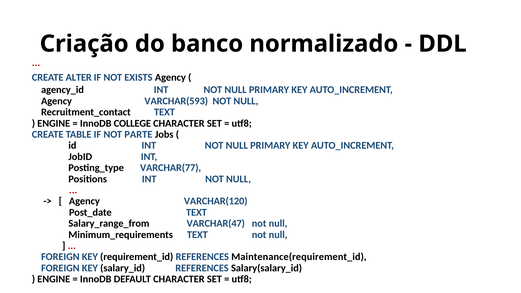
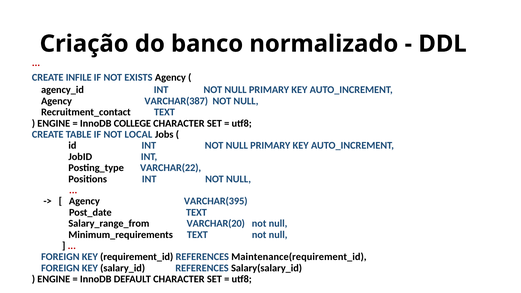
ALTER: ALTER -> INFILE
VARCHAR(593: VARCHAR(593 -> VARCHAR(387
PARTE: PARTE -> LOCAL
VARCHAR(77: VARCHAR(77 -> VARCHAR(22
VARCHAR(120: VARCHAR(120 -> VARCHAR(395
VARCHAR(47: VARCHAR(47 -> VARCHAR(20
